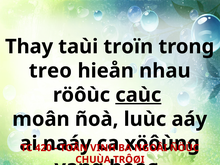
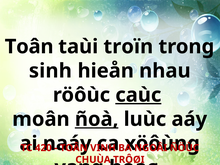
Thay at (29, 47): Thay -> Toân
treo: treo -> sinh
ñoà underline: none -> present
